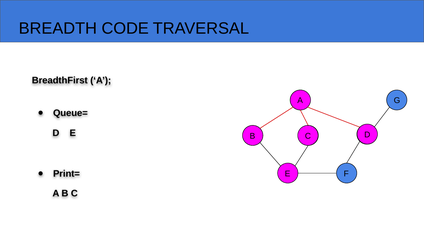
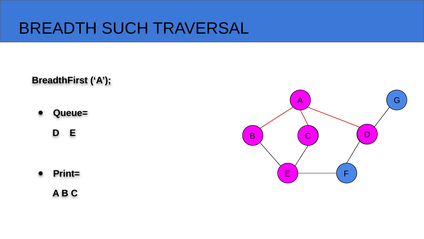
CODE: CODE -> SUCH
